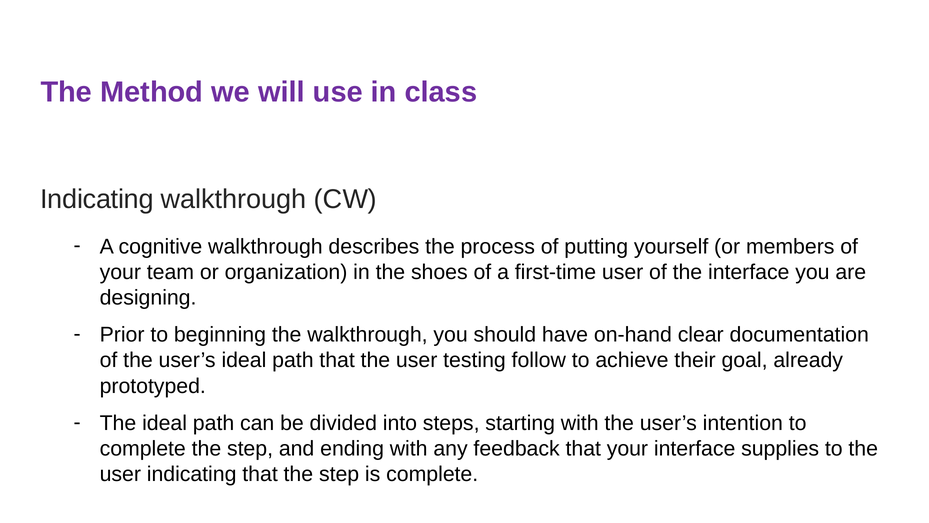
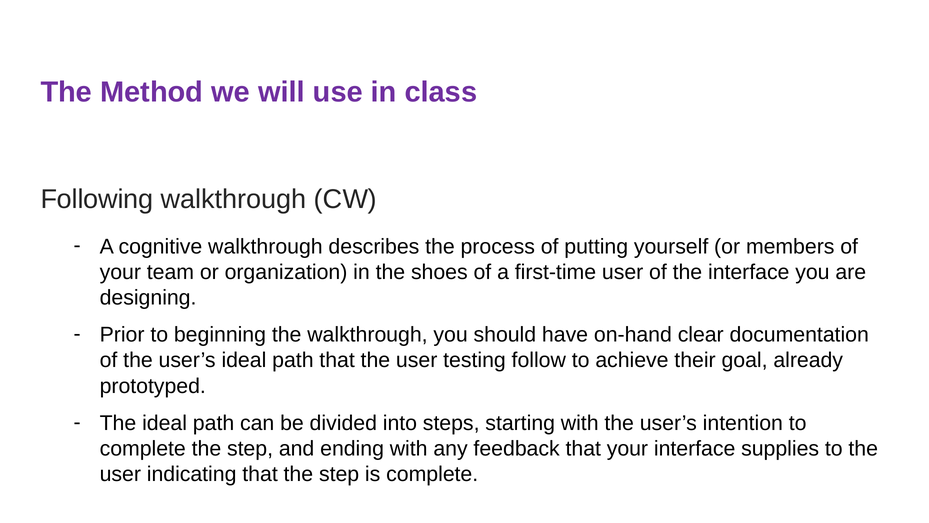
Indicating at (97, 199): Indicating -> Following
